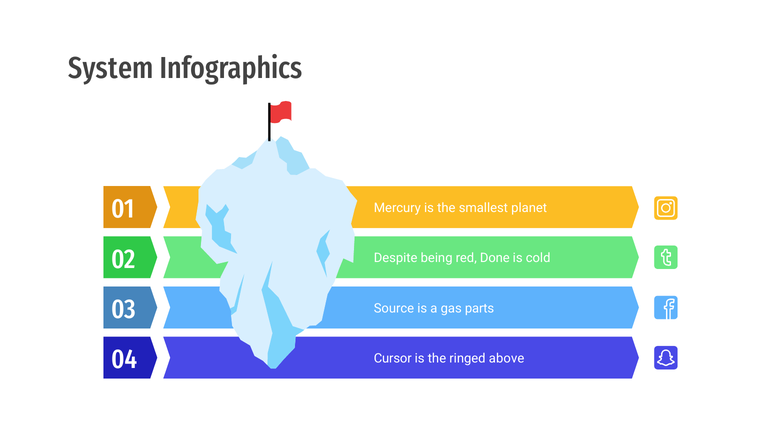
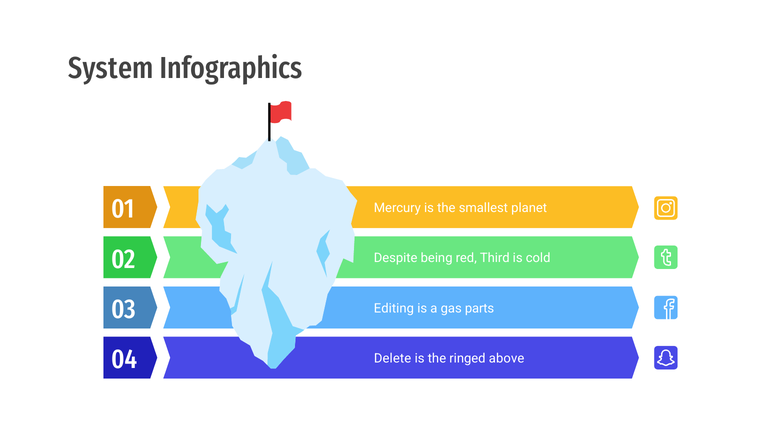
Done: Done -> Third
Source: Source -> Editing
Cursor: Cursor -> Delete
